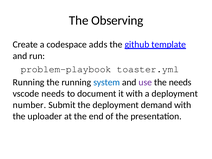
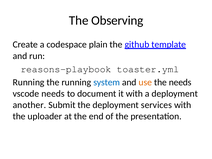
adds: adds -> plain
problem-playbook: problem-playbook -> reasons-playbook
use colour: purple -> orange
number: number -> another
demand: demand -> services
